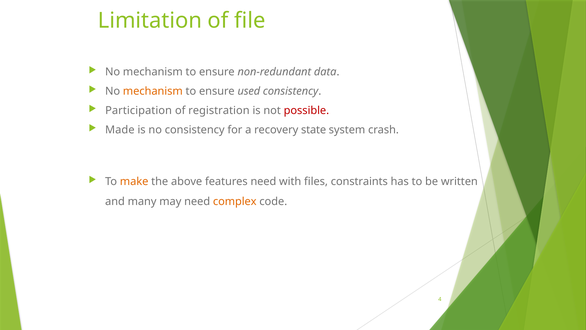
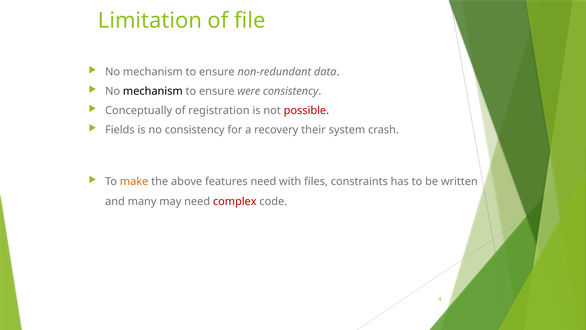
mechanism at (153, 91) colour: orange -> black
used: used -> were
Participation: Participation -> Conceptually
Made: Made -> Fields
state: state -> their
complex colour: orange -> red
